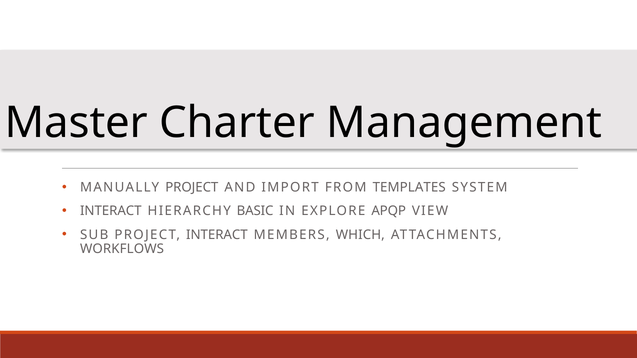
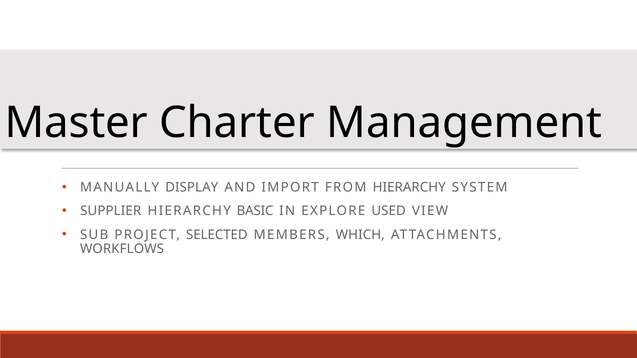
MANUALLY PROJECT: PROJECT -> DISPLAY
FROM TEMPLATES: TEMPLATES -> HIERARCHY
INTERACT at (111, 211): INTERACT -> SUPPLIER
APQP: APQP -> USED
PROJECT INTERACT: INTERACT -> SELECTED
